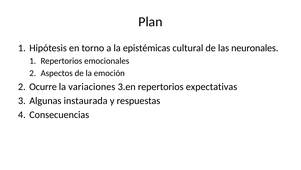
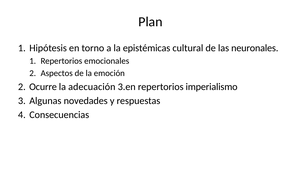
variaciones: variaciones -> adecuación
expectativas: expectativas -> imperialismo
instaurada: instaurada -> novedades
